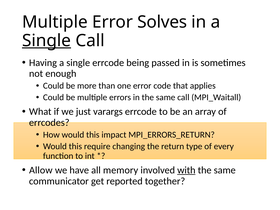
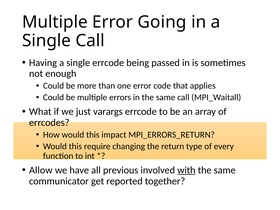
Solves: Solves -> Going
Single at (47, 41) underline: present -> none
memory: memory -> previous
